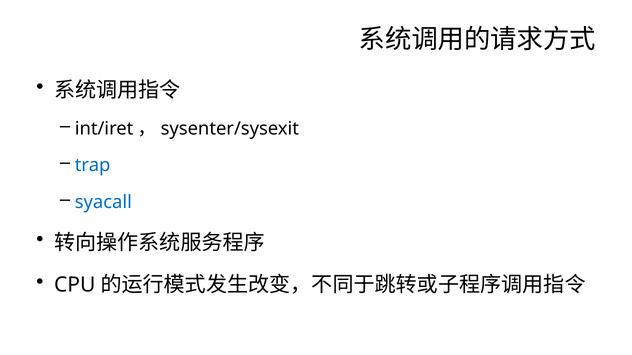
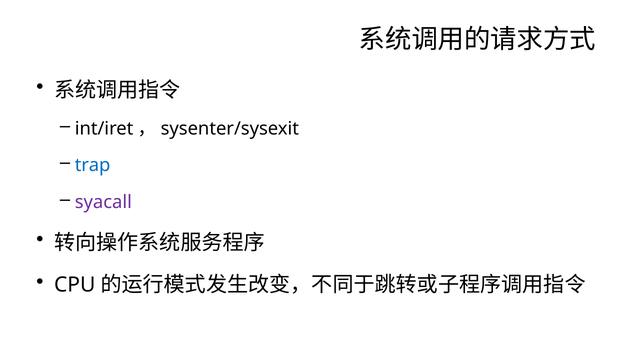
syacall colour: blue -> purple
